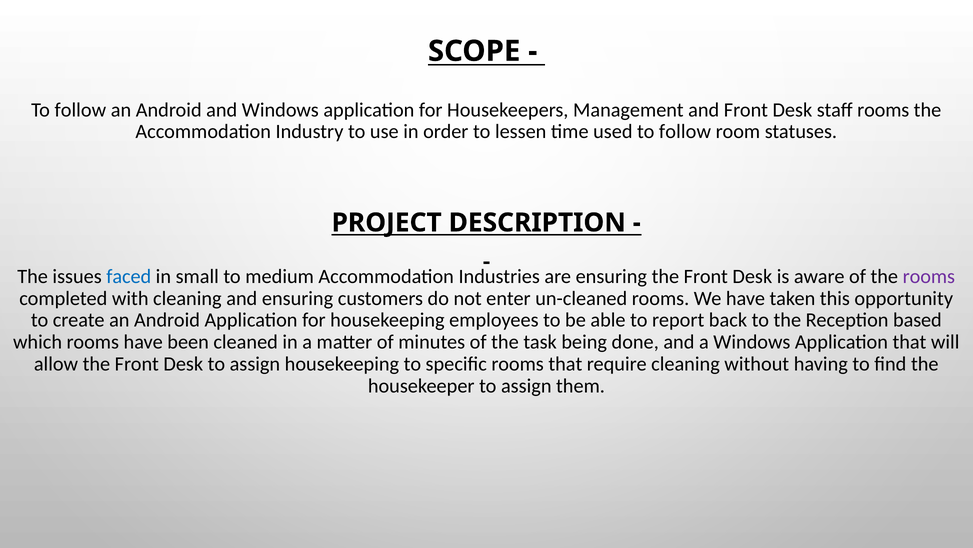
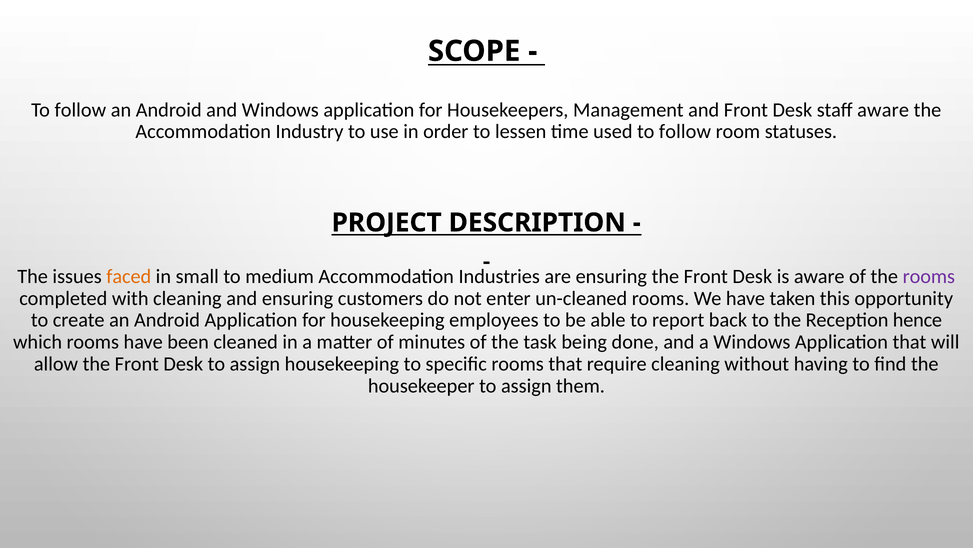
staff rooms: rooms -> aware
faced colour: blue -> orange
based: based -> hence
